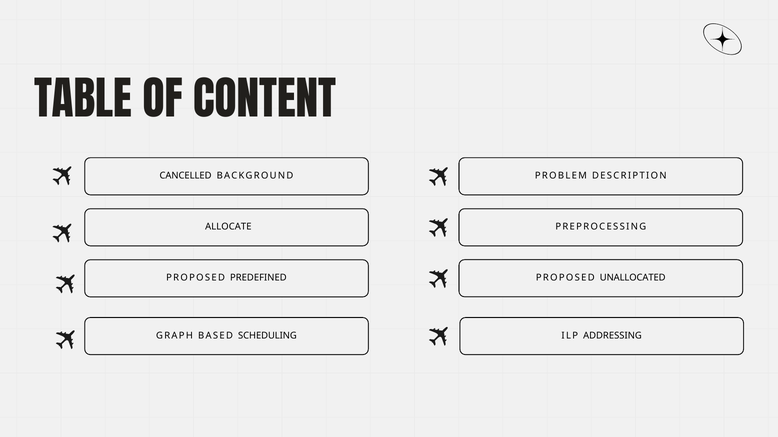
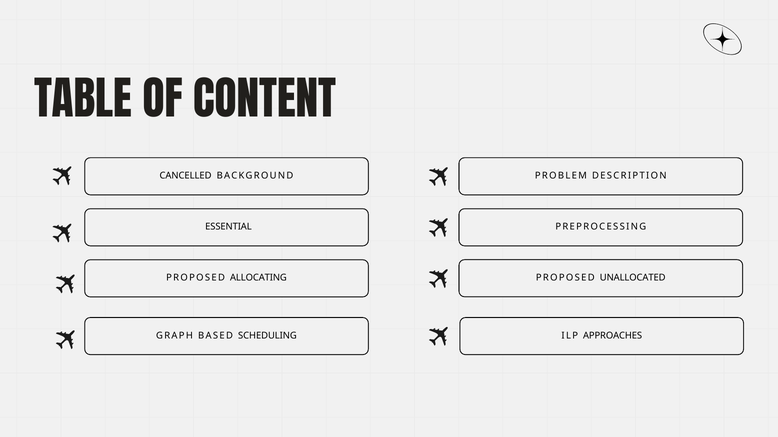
ALLOCATE: ALLOCATE -> ESSENTIAL
PREDEFINED: PREDEFINED -> ALLOCATING
ADDRESSING: ADDRESSING -> APPROACHES
